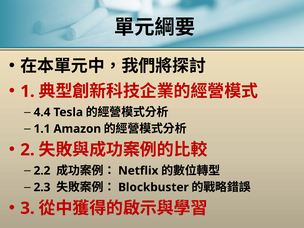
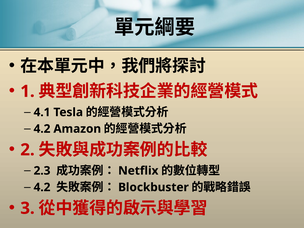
4.4: 4.4 -> 4.1
1.1 at (42, 129): 1.1 -> 4.2
2.2: 2.2 -> 2.3
2.3 at (42, 187): 2.3 -> 4.2
